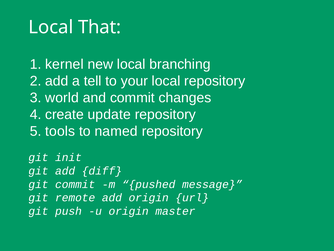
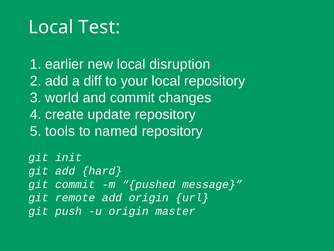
That: That -> Test
kernel: kernel -> earlier
branching: branching -> disruption
tell: tell -> diff
diff: diff -> hard
